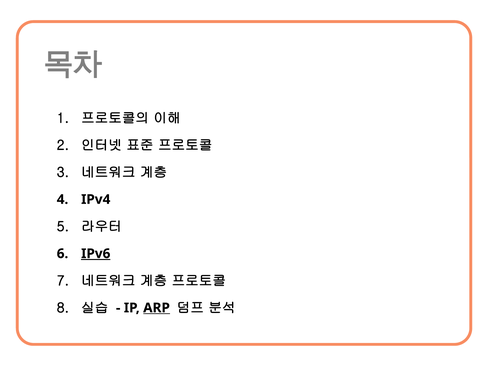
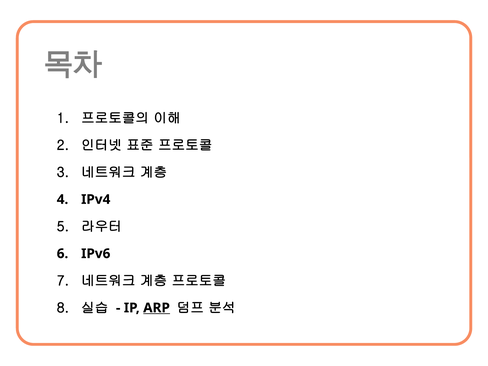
IPv6 underline: present -> none
